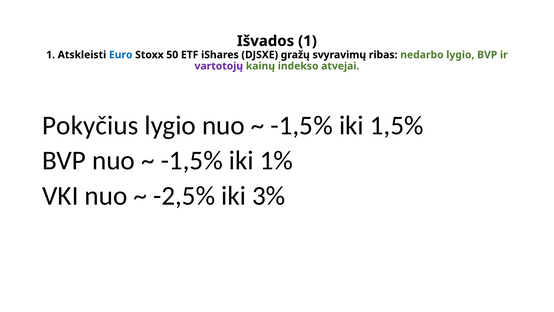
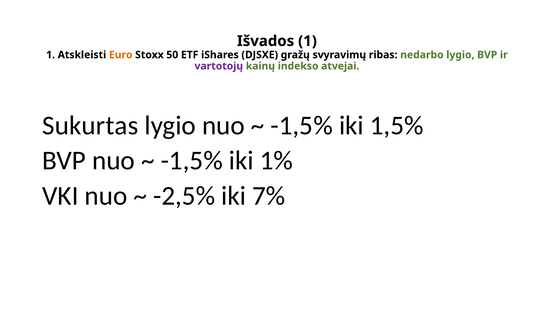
Euro colour: blue -> orange
Pokyčius: Pokyčius -> Sukurtas
3%: 3% -> 7%
